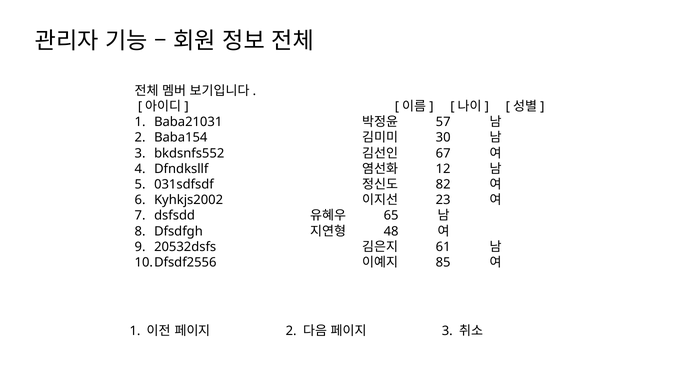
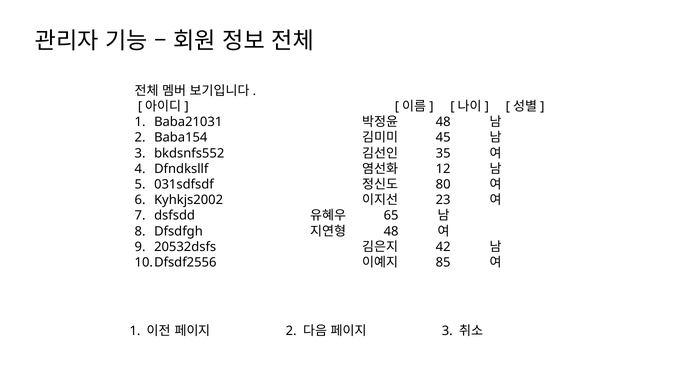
57 at (443, 122): 57 -> 48
30: 30 -> 45
67: 67 -> 35
82: 82 -> 80
61: 61 -> 42
